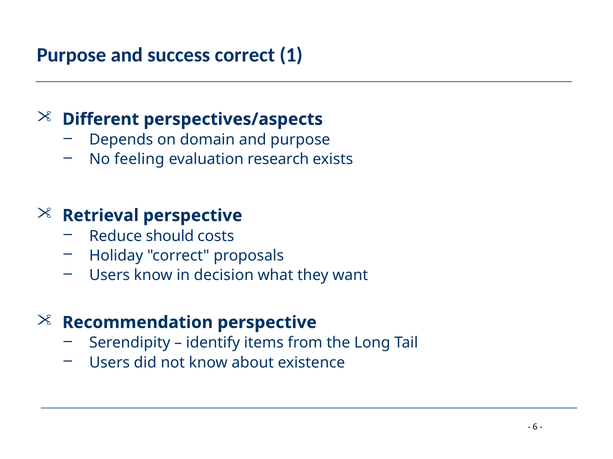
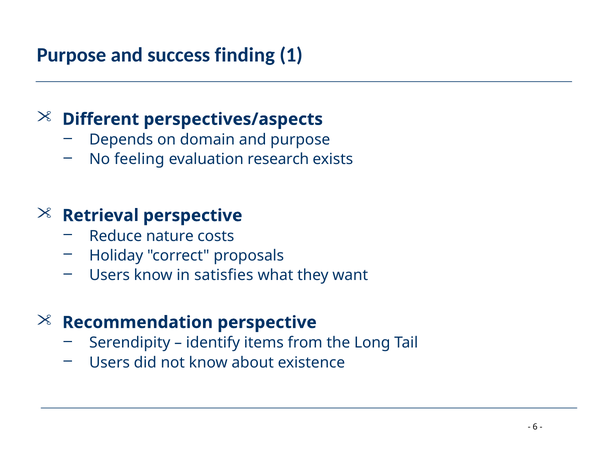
success correct: correct -> finding
should: should -> nature
decision: decision -> satisfies
